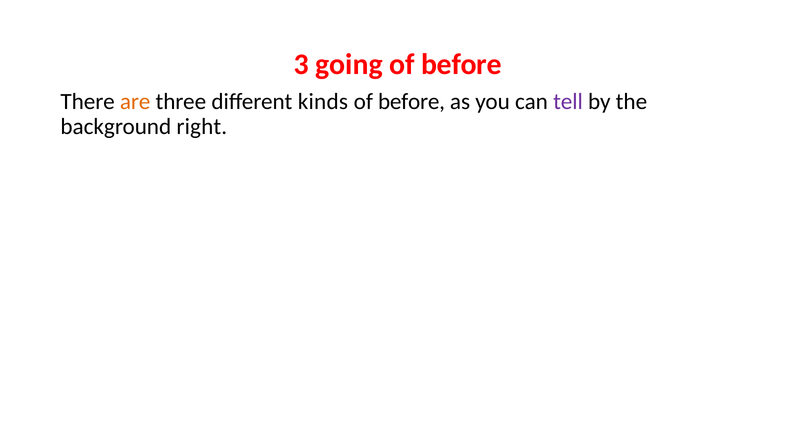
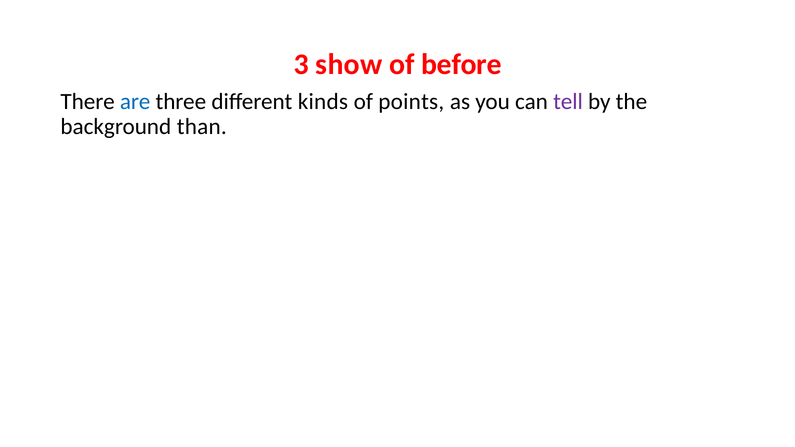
going: going -> show
are colour: orange -> blue
before at (411, 101): before -> points
right: right -> than
